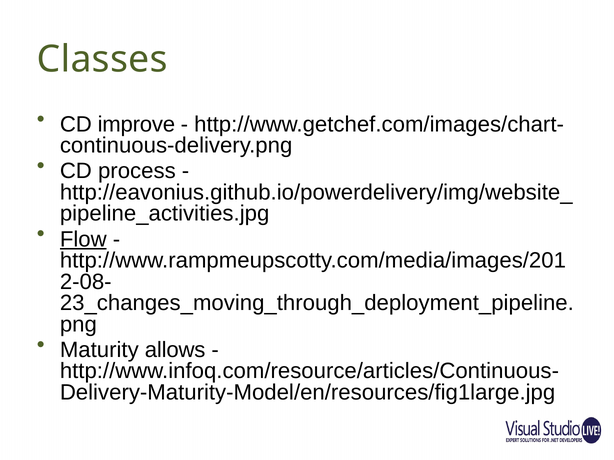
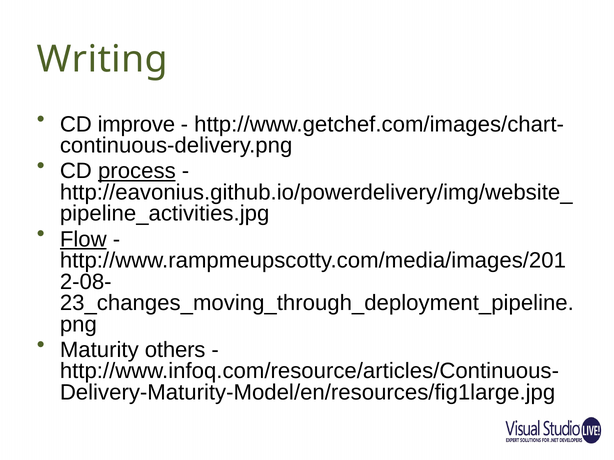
Classes: Classes -> Writing
process underline: none -> present
allows: allows -> others
